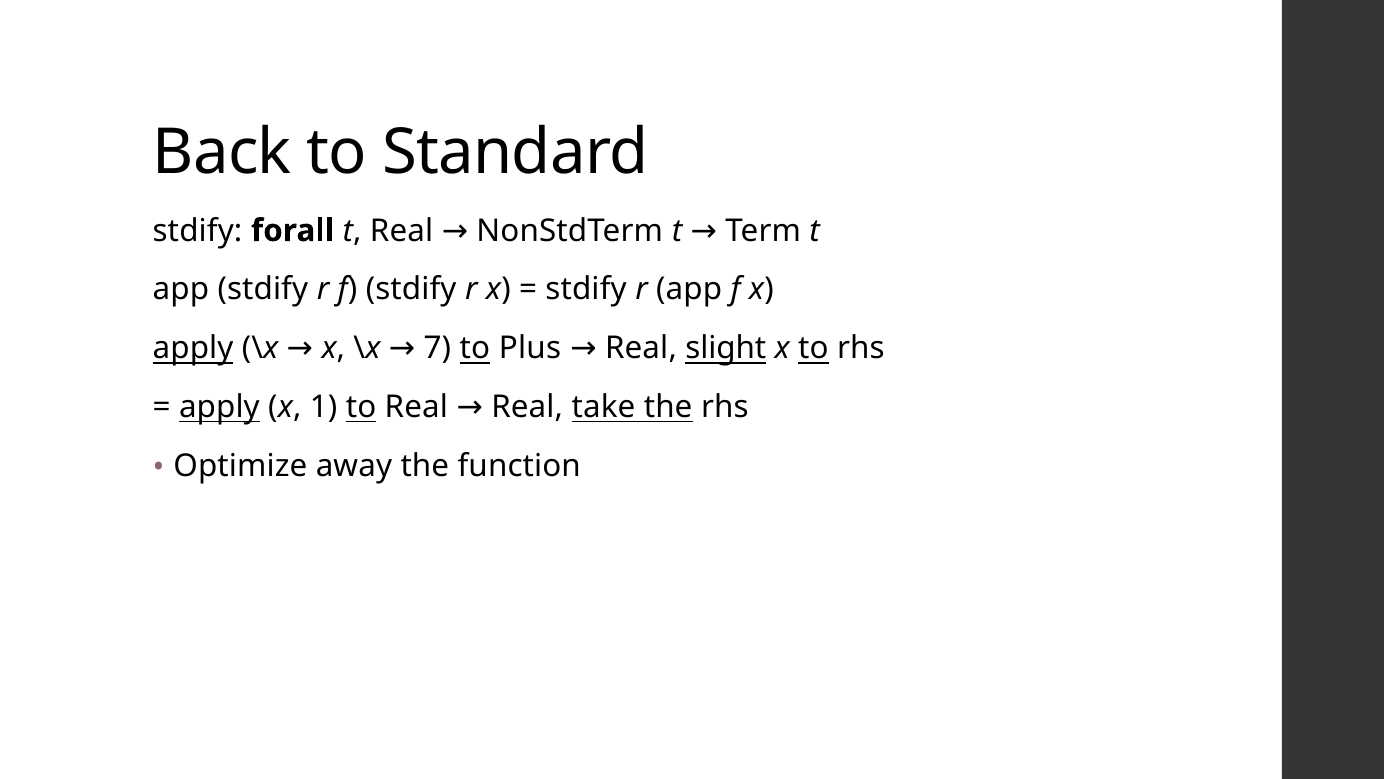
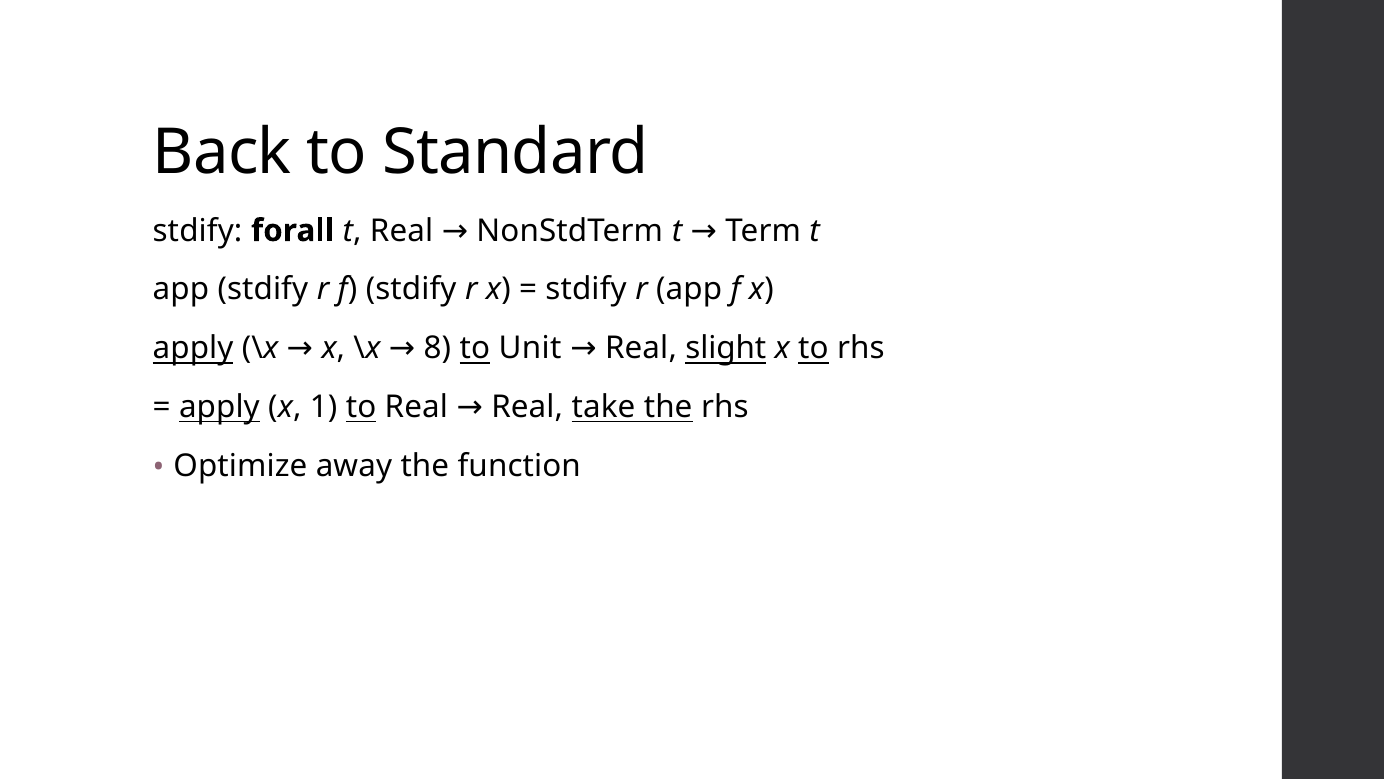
Plus: Plus -> Unit
7: 7 -> 8
